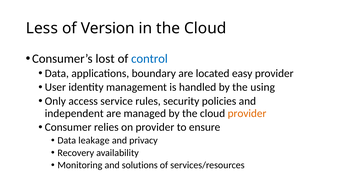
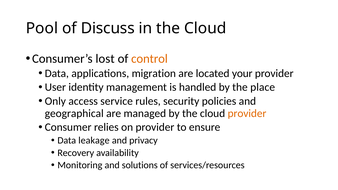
Less: Less -> Pool
Version: Version -> Discuss
control colour: blue -> orange
boundary: boundary -> migration
easy: easy -> your
using: using -> place
independent: independent -> geographical
